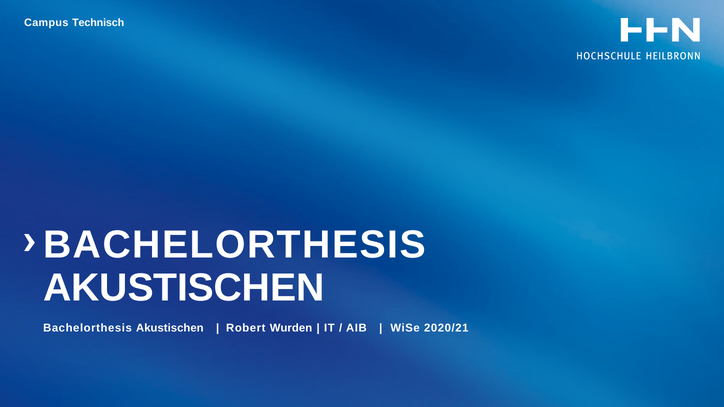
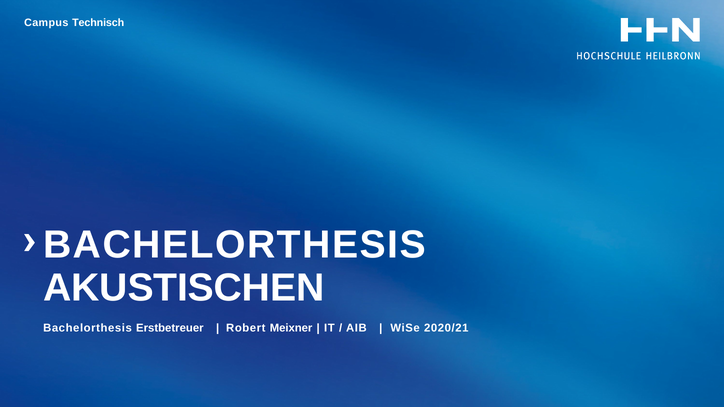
Akustischen at (170, 328): Akustischen -> Erstbetreuer
Wurden: Wurden -> Meixner
